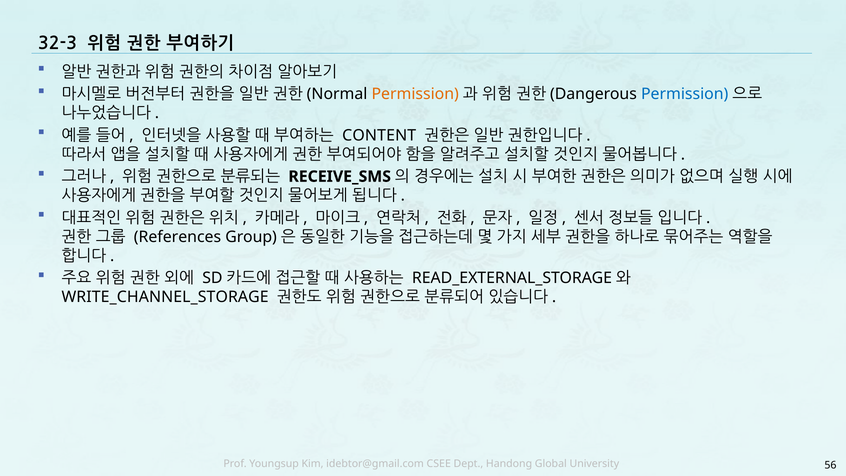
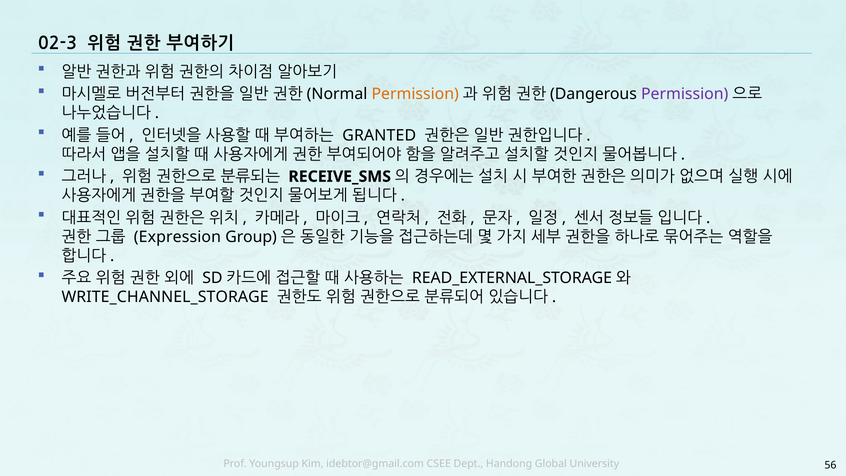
32-3: 32-3 -> 02-3
Permission at (685, 94) colour: blue -> purple
CONTENT: CONTENT -> GRANTED
References: References -> Expression
